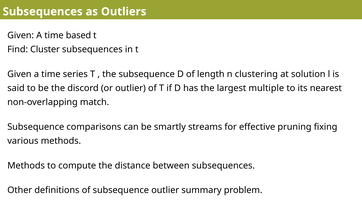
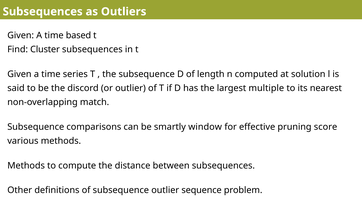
clustering: clustering -> computed
streams: streams -> window
fixing: fixing -> score
summary: summary -> sequence
